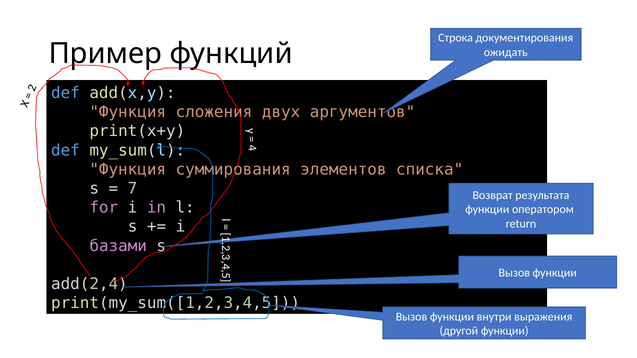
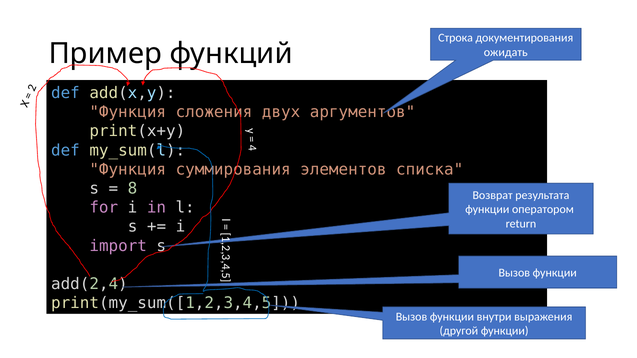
7: 7 -> 8
базами: базами -> import
